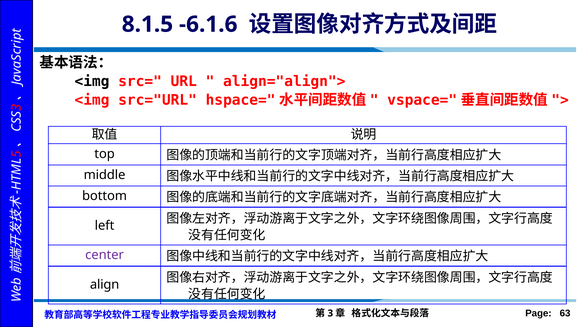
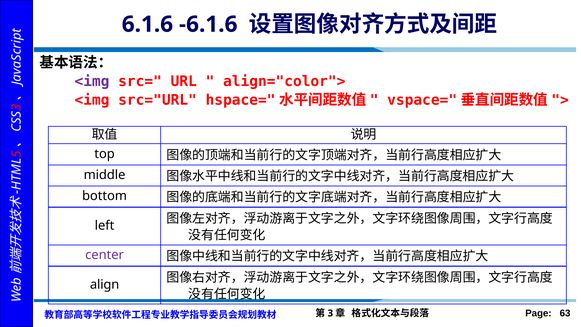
8.1.5: 8.1.5 -> 6.1.6
<img at (92, 81) colour: black -> purple
align="align">: align="align"> -> align="color">
